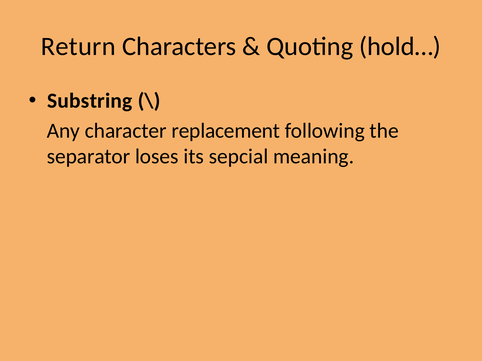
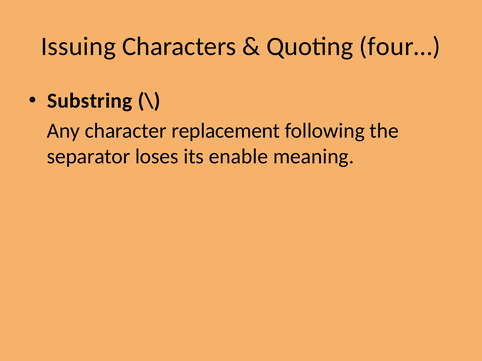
Return: Return -> Issuing
hold…: hold… -> four…
sepcial: sepcial -> enable
